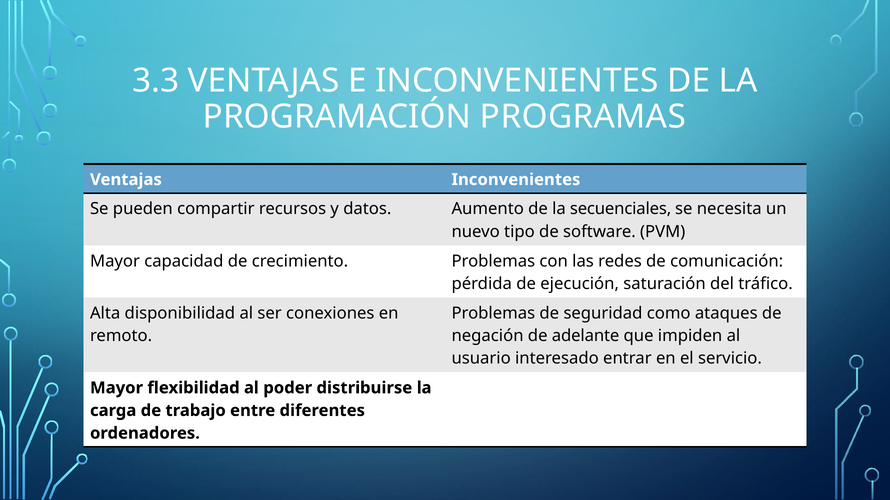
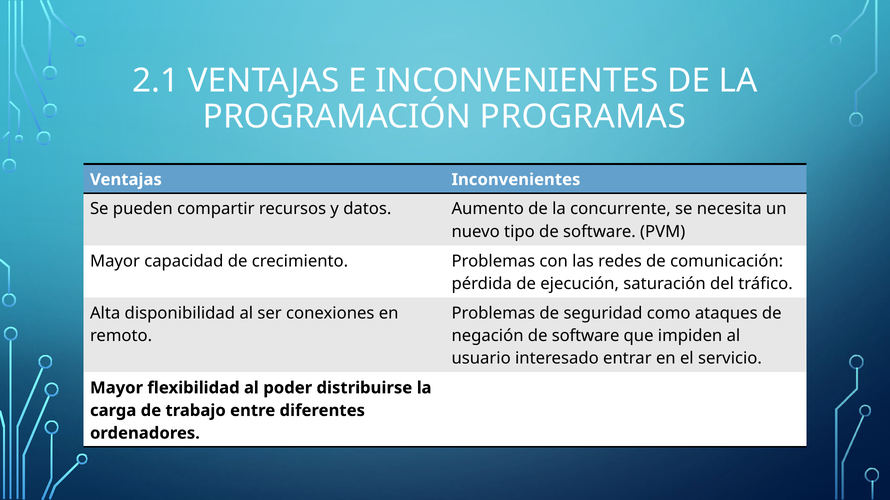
3.3: 3.3 -> 2.1
secuenciales: secuenciales -> concurrente
negación de adelante: adelante -> software
